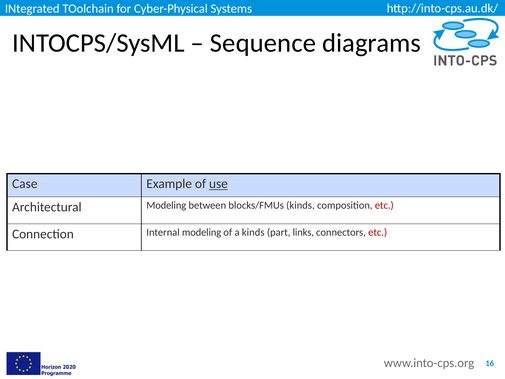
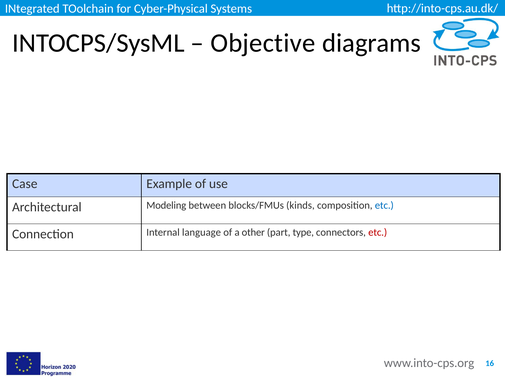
Sequence: Sequence -> Objective
use underline: present -> none
etc at (384, 205) colour: red -> blue
Internal modeling: modeling -> language
a kinds: kinds -> other
links: links -> type
